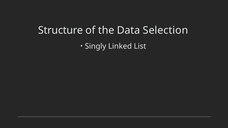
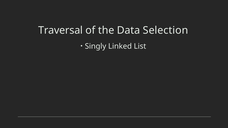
Structure: Structure -> Traversal
